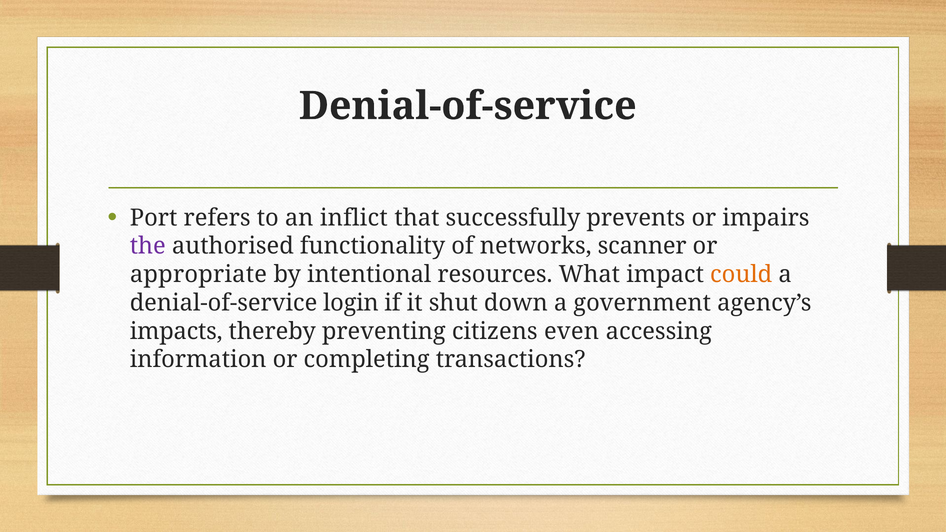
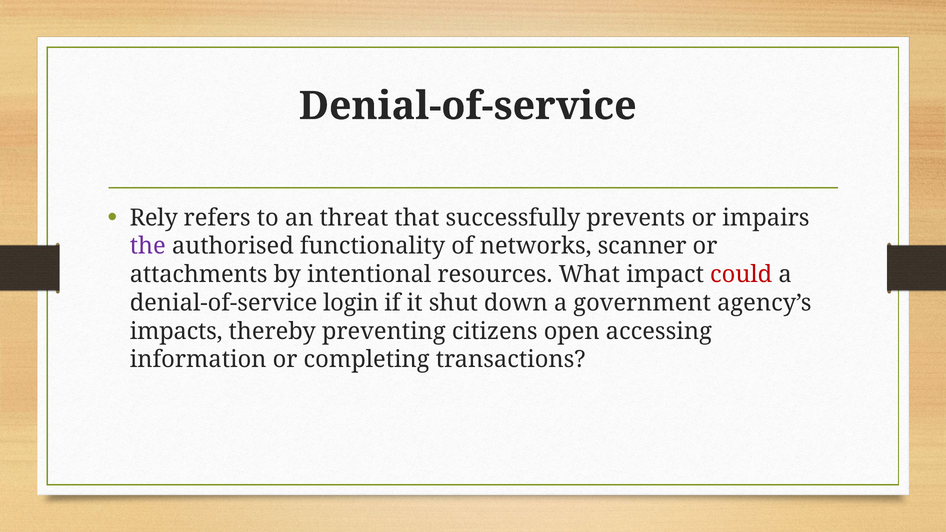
Port: Port -> Rely
inflict: inflict -> threat
appropriate: appropriate -> attachments
could colour: orange -> red
even: even -> open
